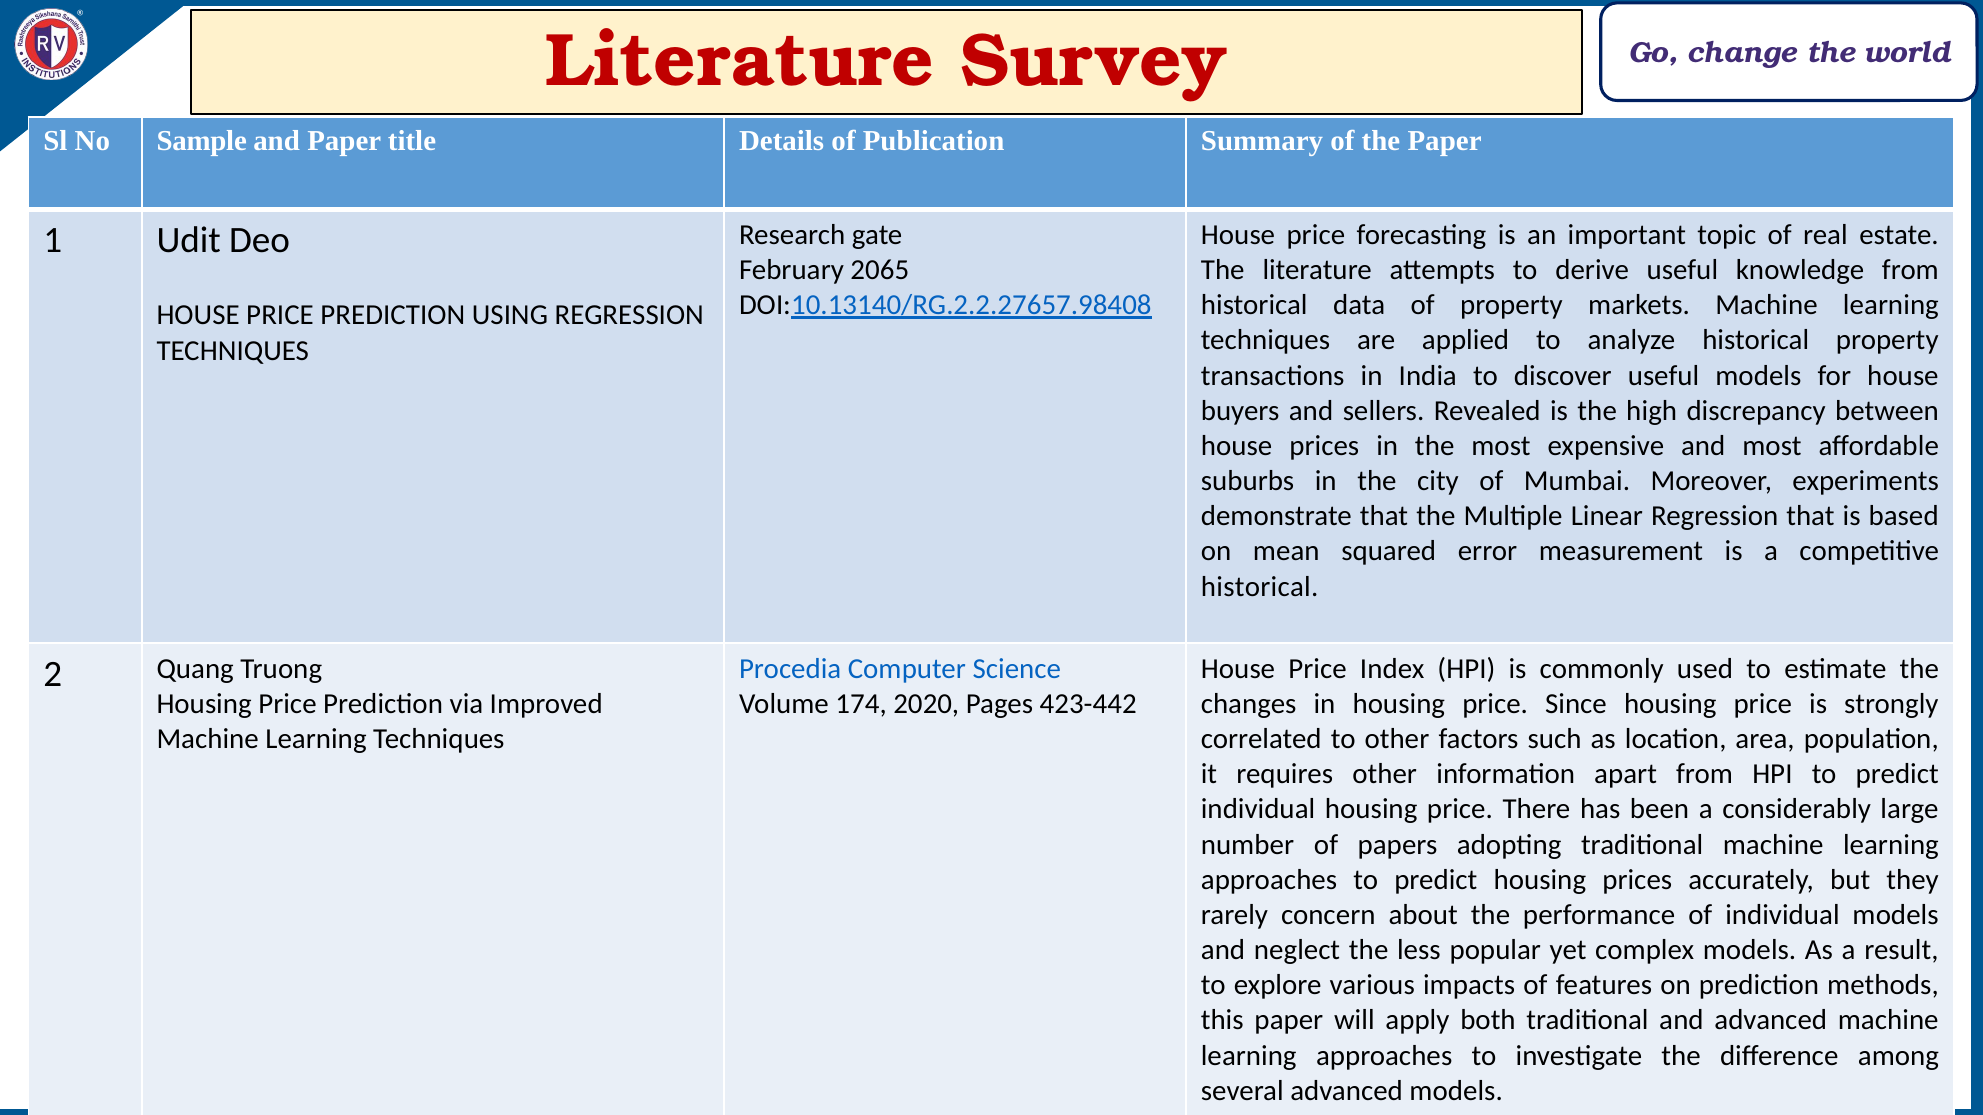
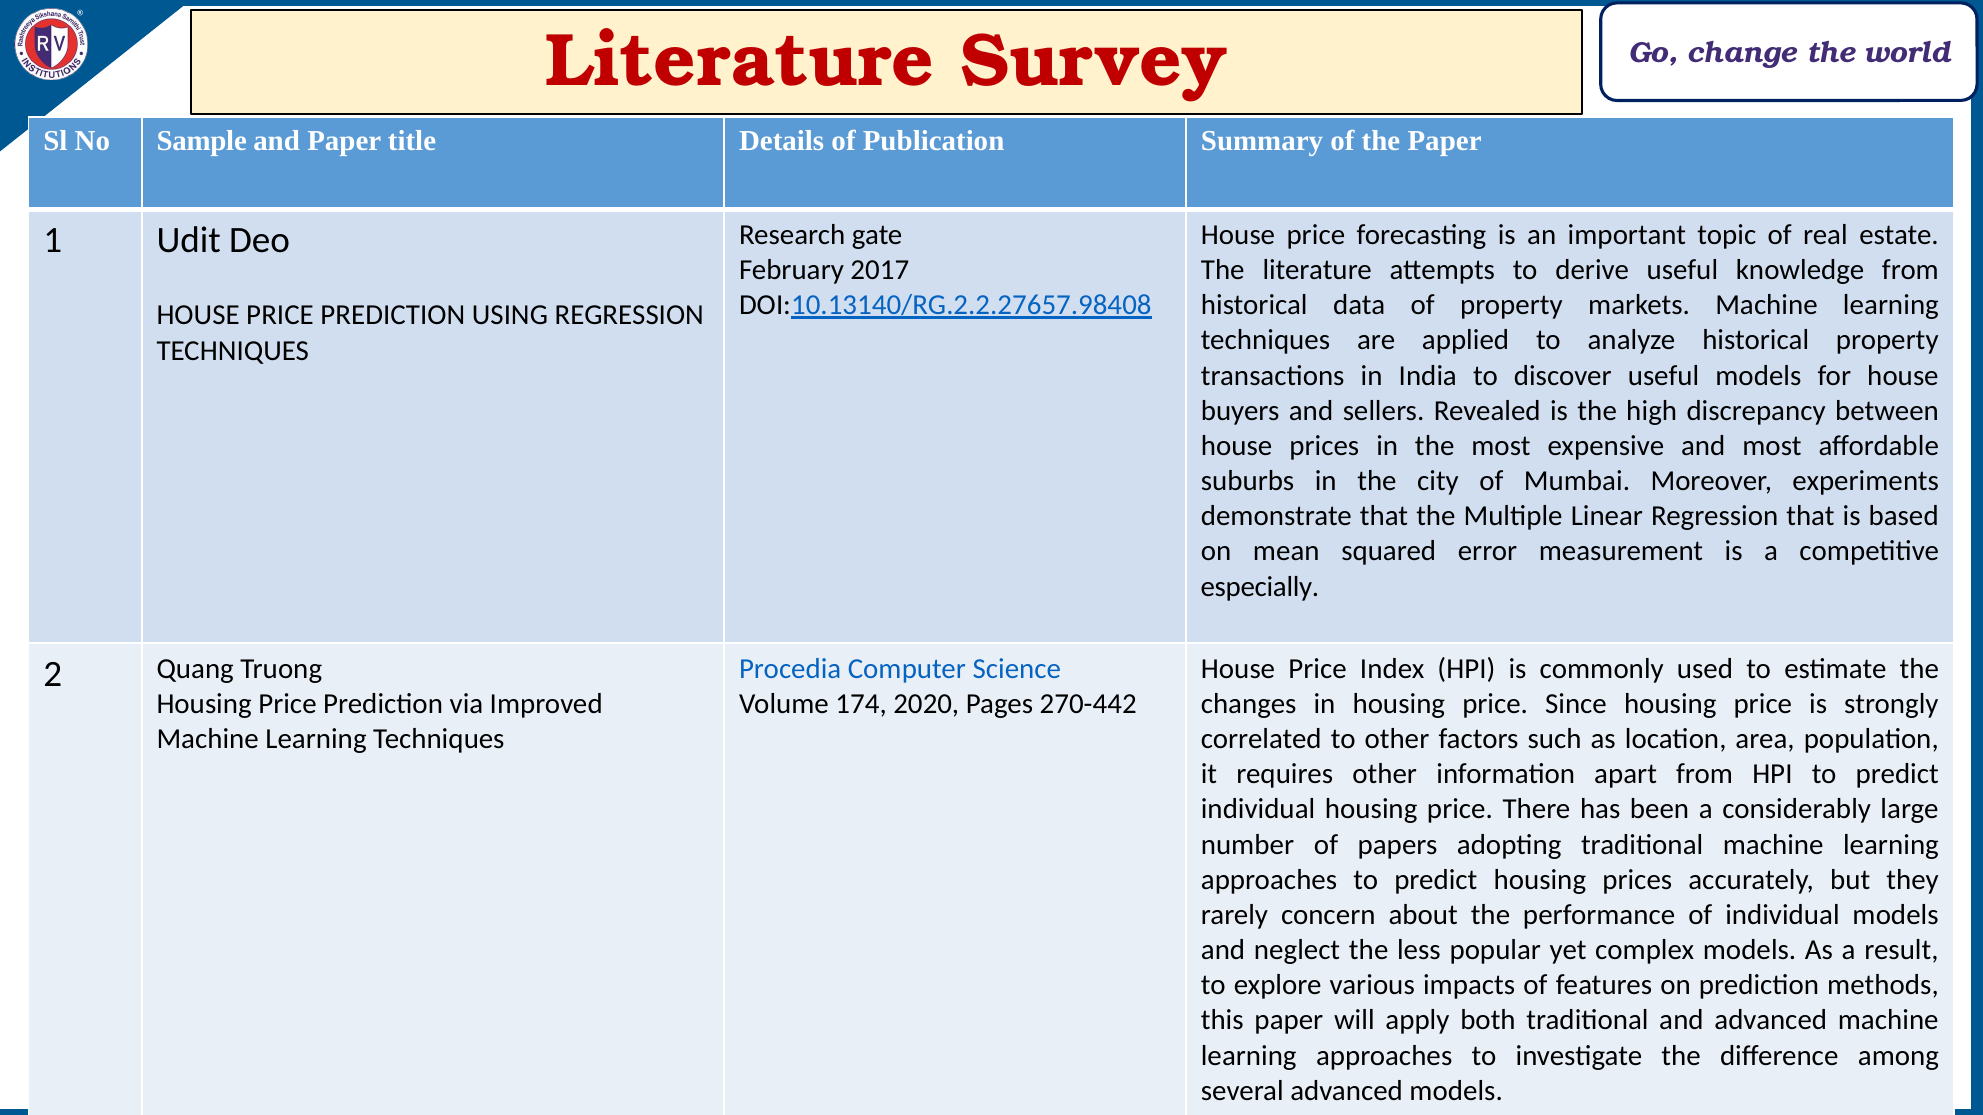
2065: 2065 -> 2017
historical at (1260, 587): historical -> especially
423-442: 423-442 -> 270-442
